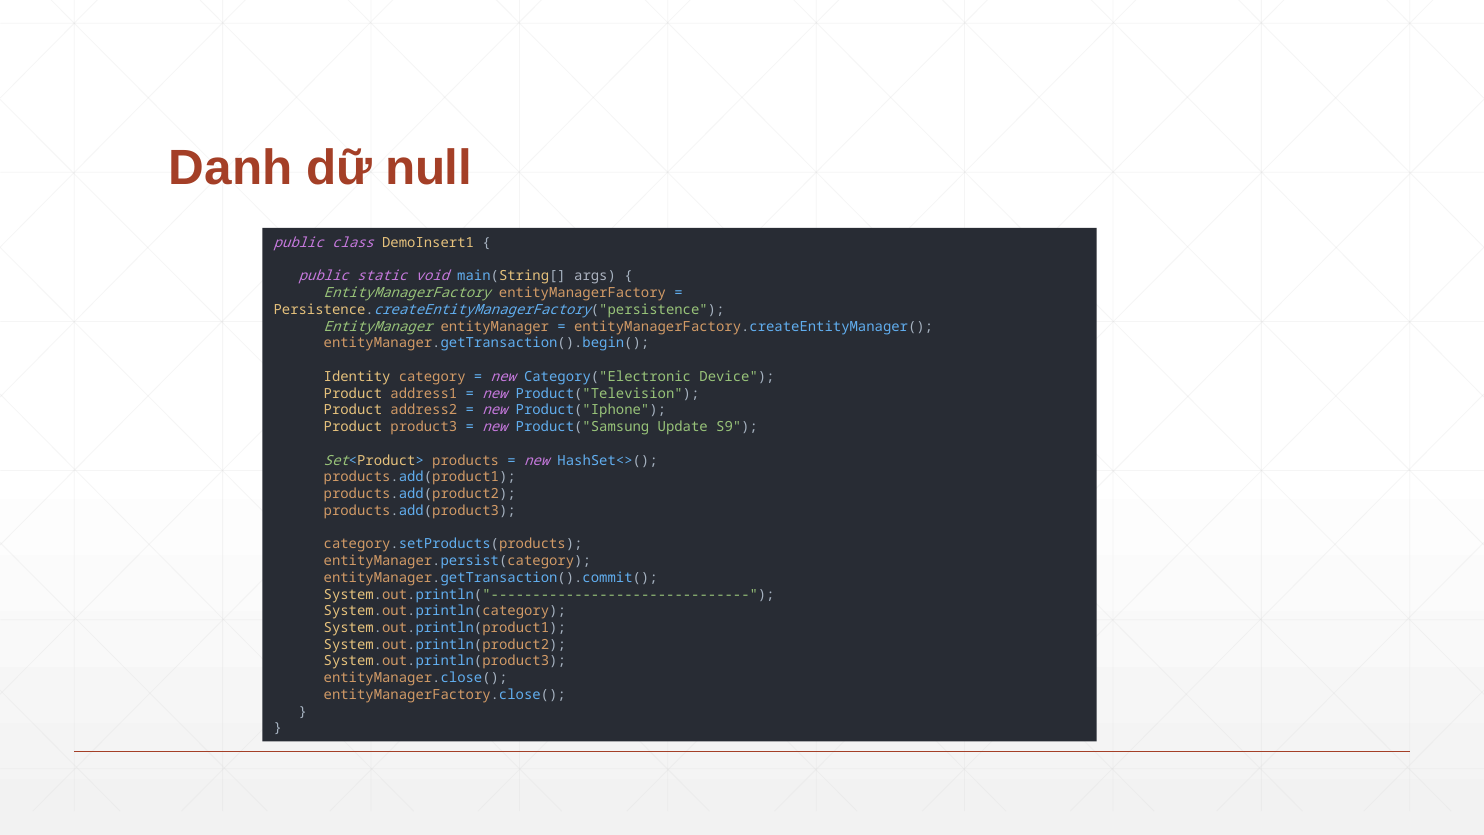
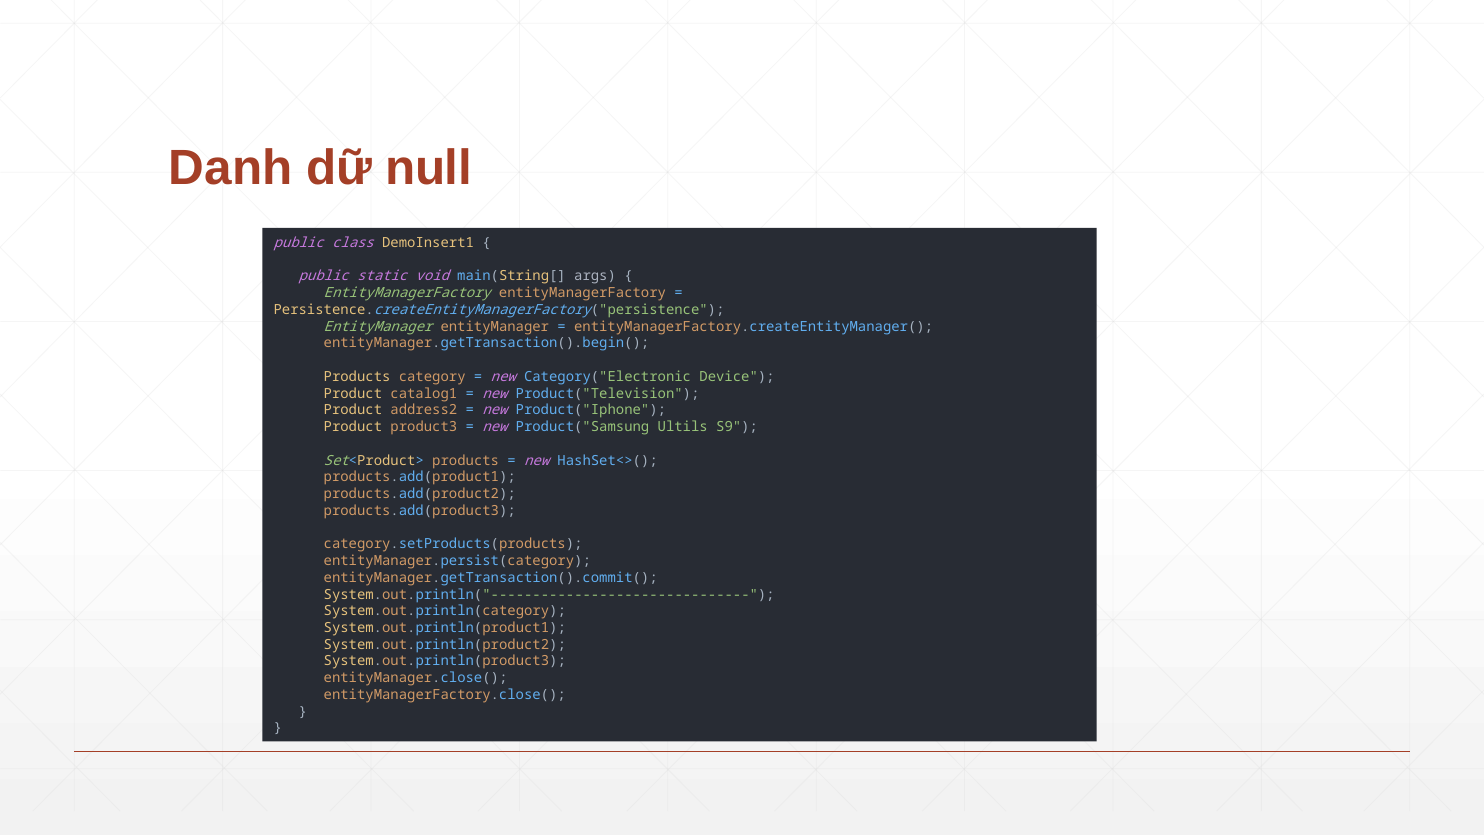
Identity at (357, 377): Identity -> Products
address1: address1 -> catalog1
Update: Update -> Ultils
